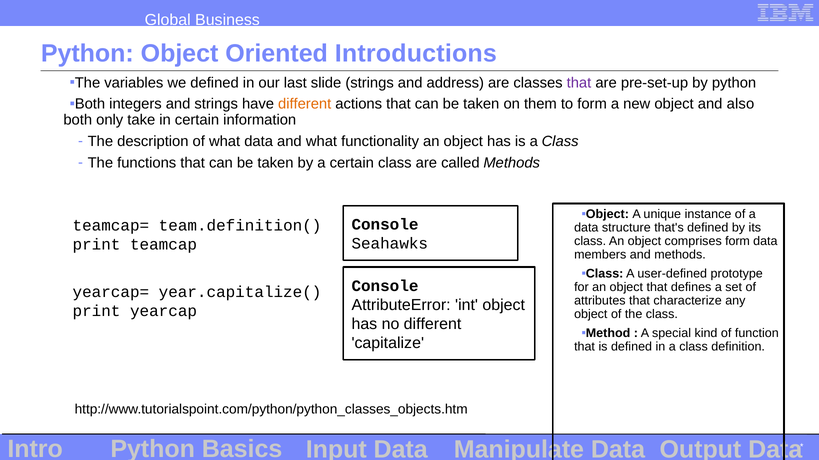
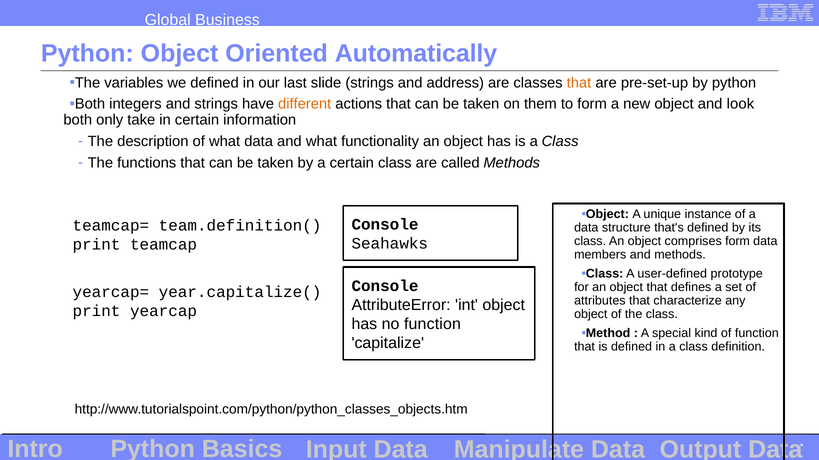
Introductions: Introductions -> Automatically
that at (579, 83) colour: purple -> orange
also: also -> look
no different: different -> function
